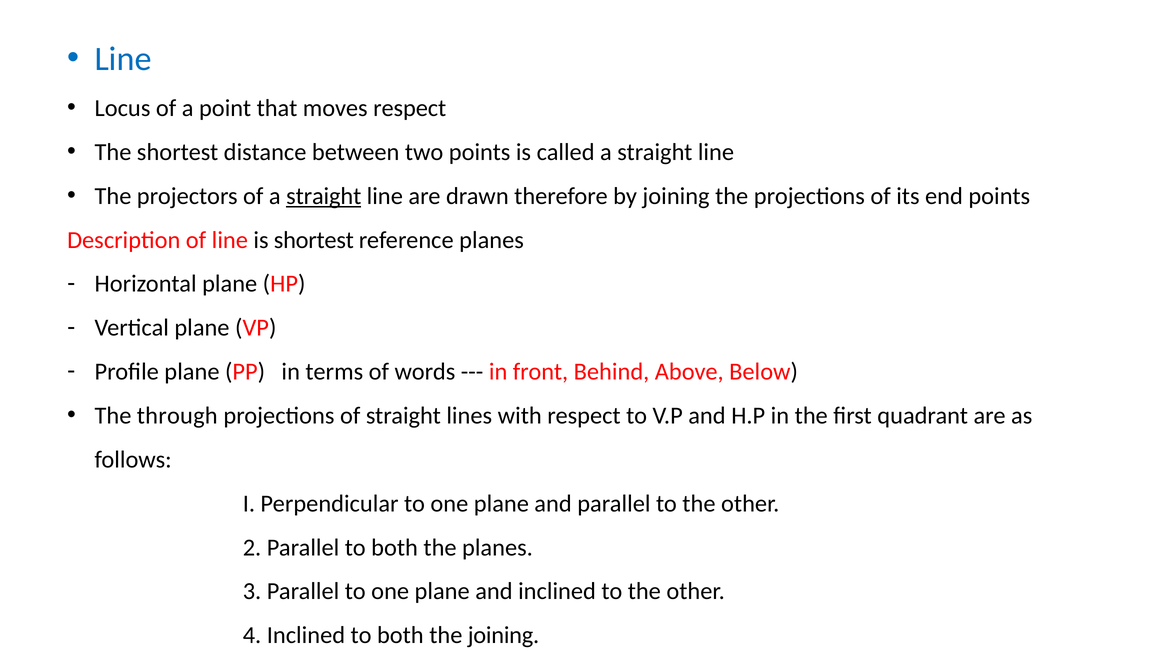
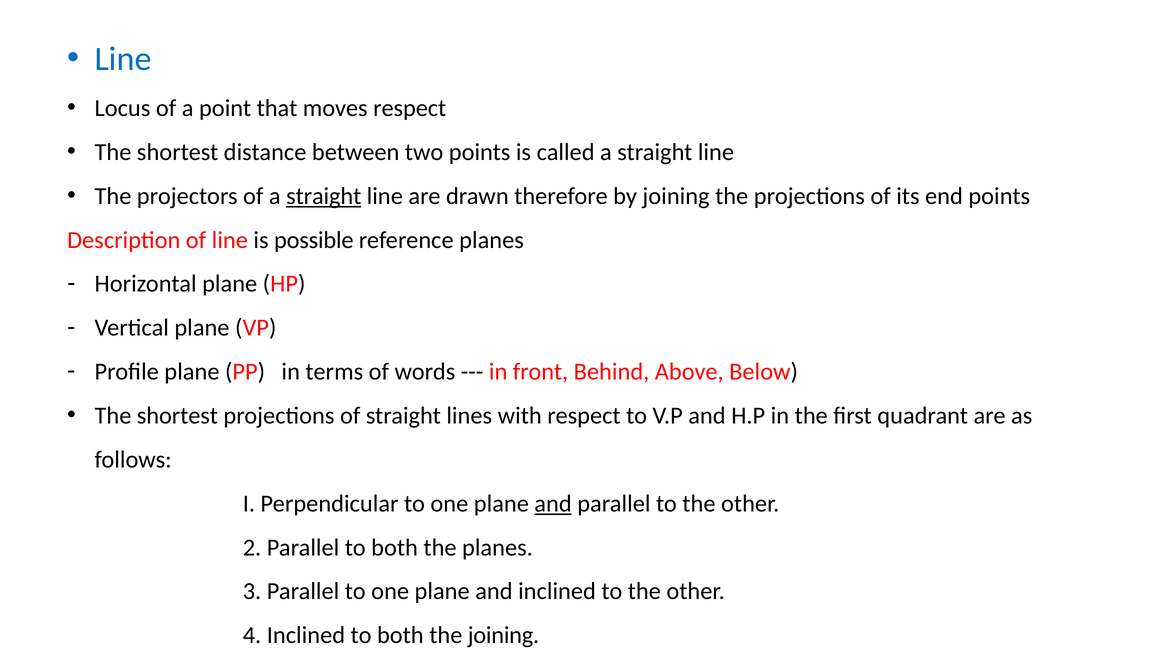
is shortest: shortest -> possible
through at (177, 416): through -> shortest
and at (553, 503) underline: none -> present
